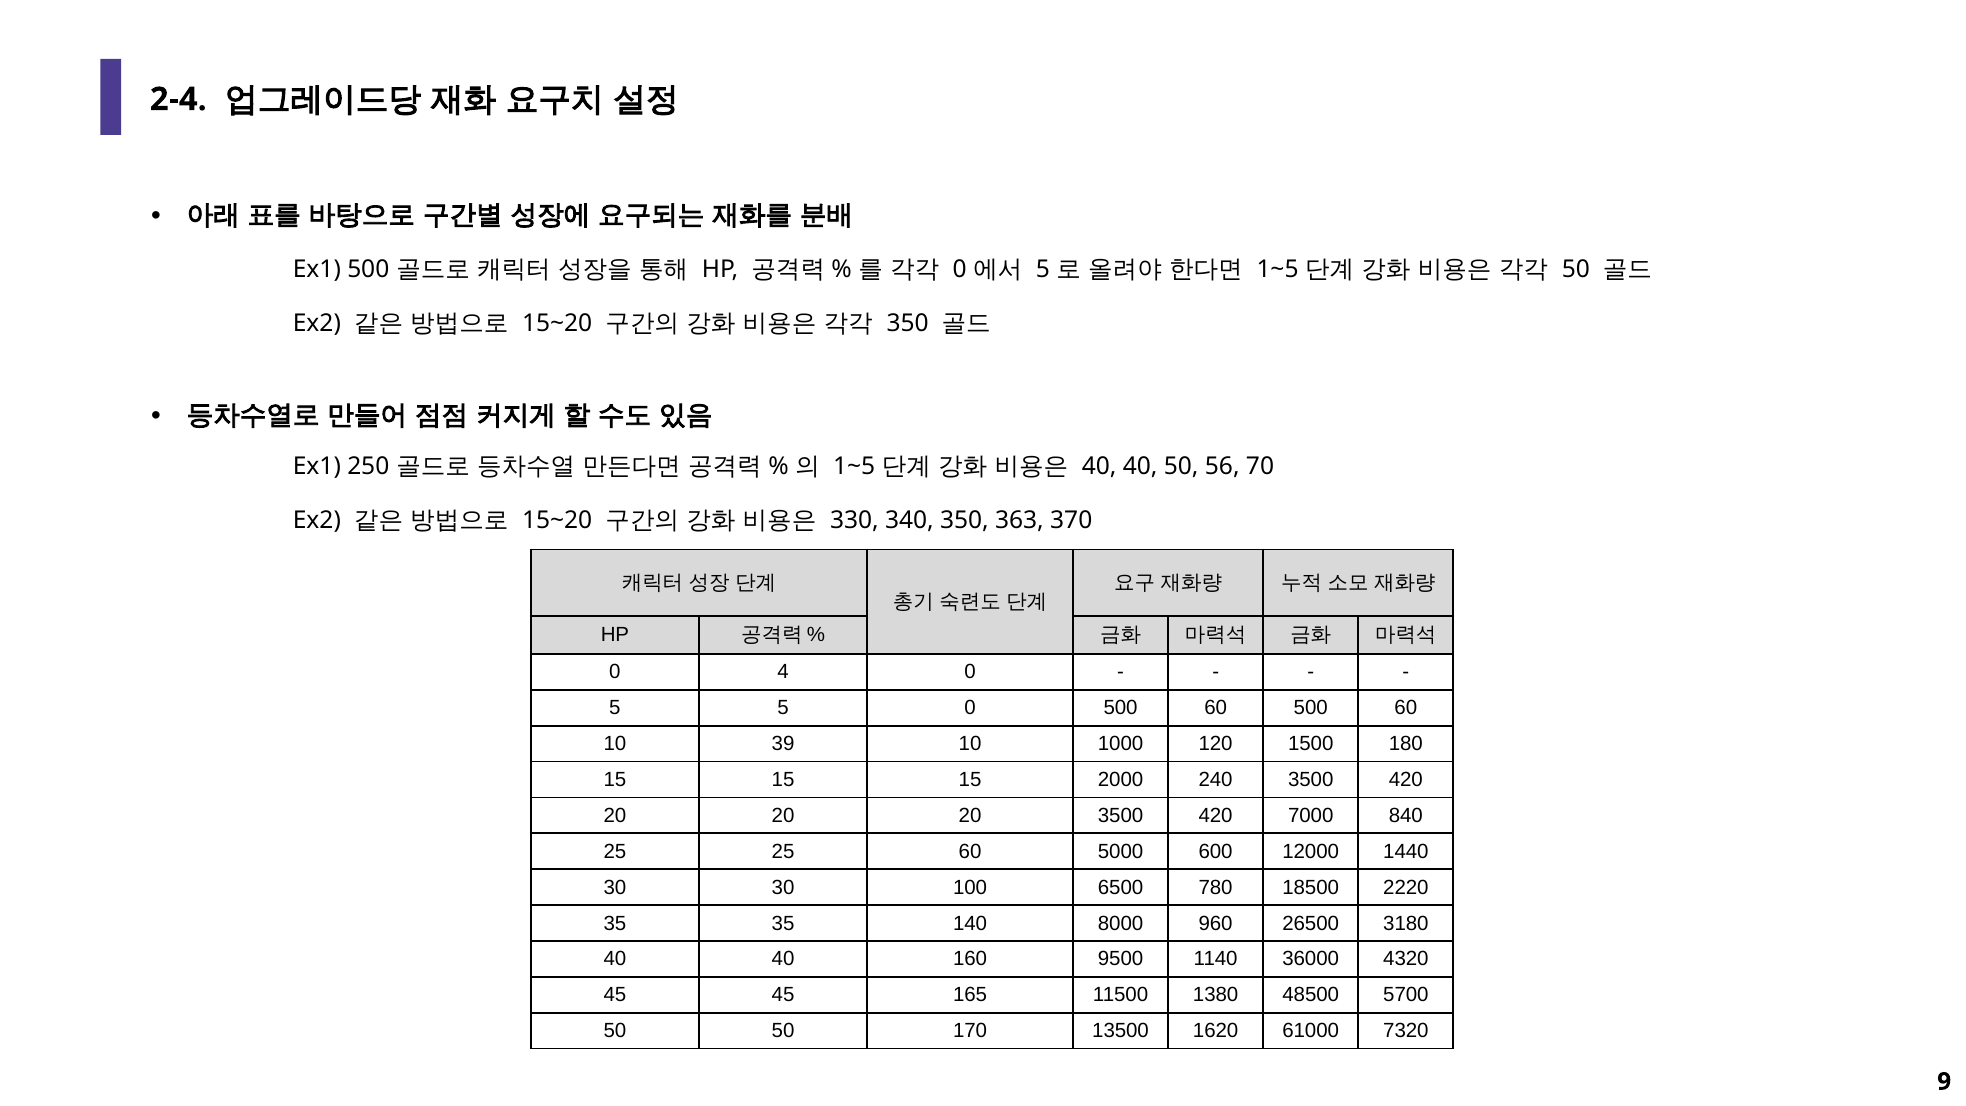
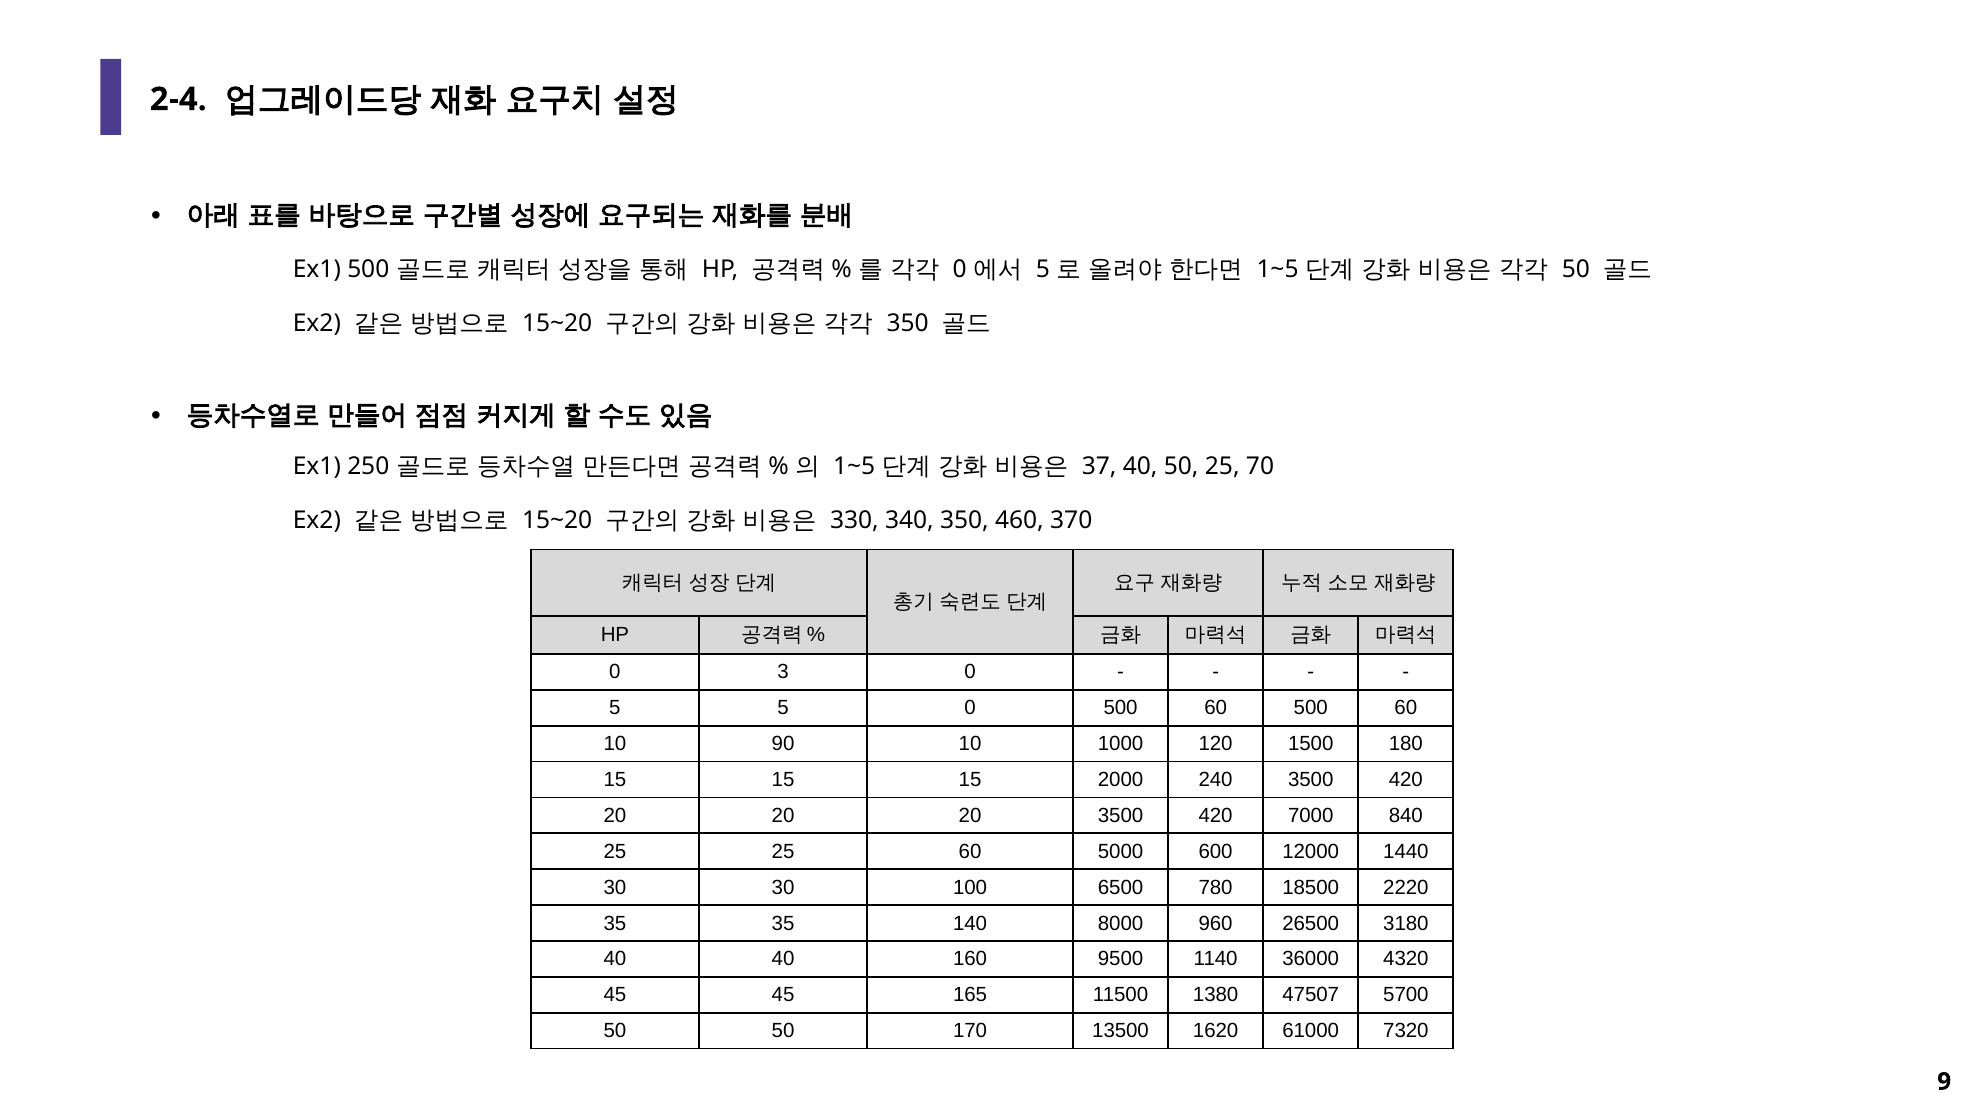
40 at (1099, 467): 40 -> 37
50 56: 56 -> 25
363: 363 -> 460
4: 4 -> 3
39: 39 -> 90
48500: 48500 -> 47507
